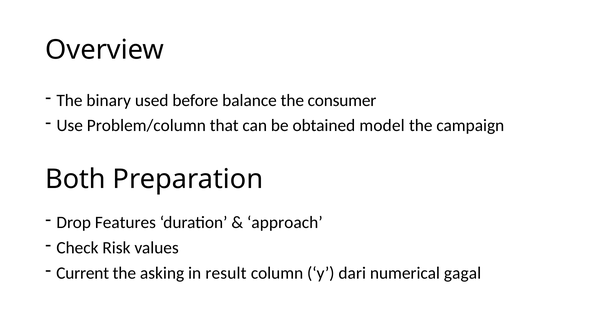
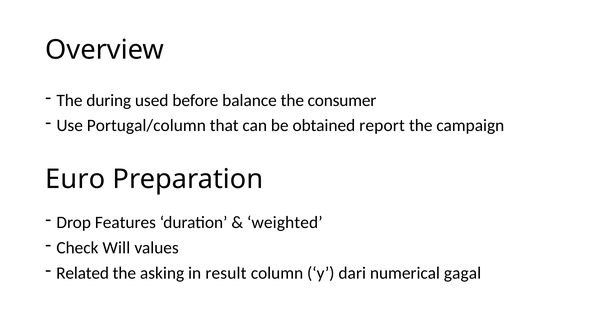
binary: binary -> during
Problem/column: Problem/column -> Portugal/column
model: model -> report
Both: Both -> Euro
approach: approach -> weighted
Risk: Risk -> Will
Current: Current -> Related
